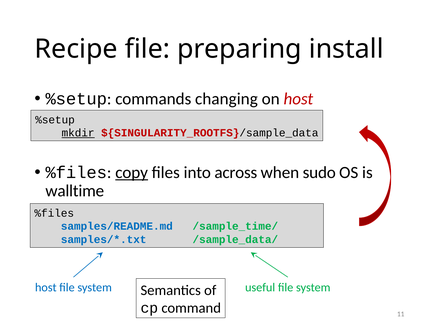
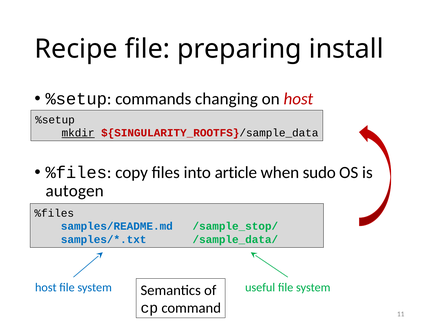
copy underline: present -> none
across: across -> article
walltime: walltime -> autogen
/sample_time/: /sample_time/ -> /sample_stop/
